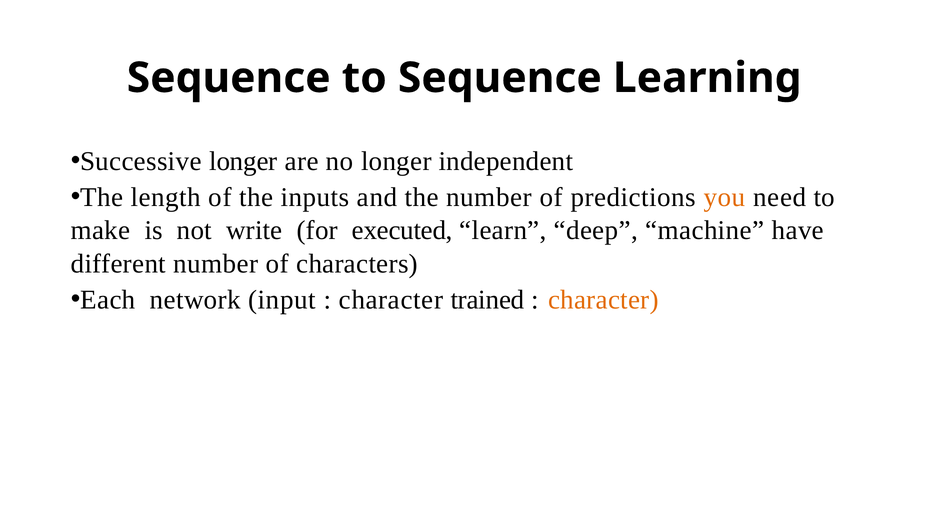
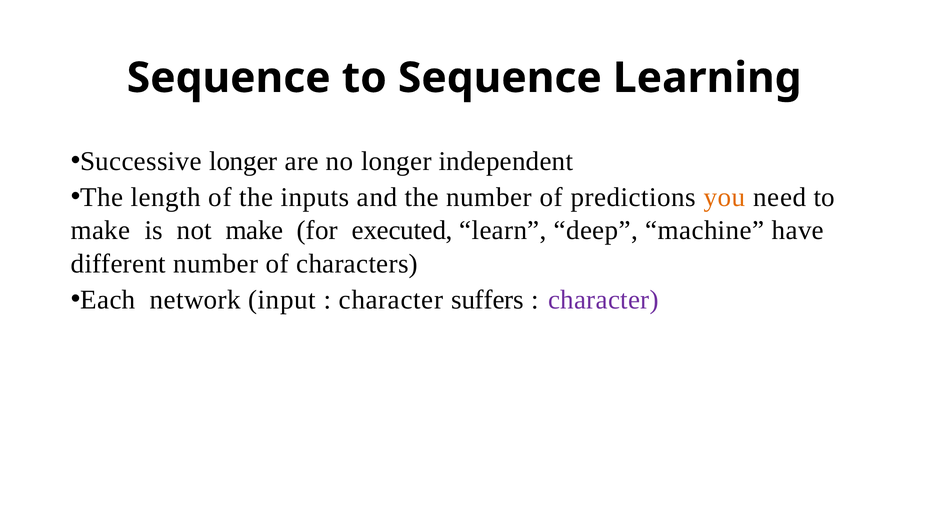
not write: write -> make
trained: trained -> suffers
character at (603, 300) colour: orange -> purple
